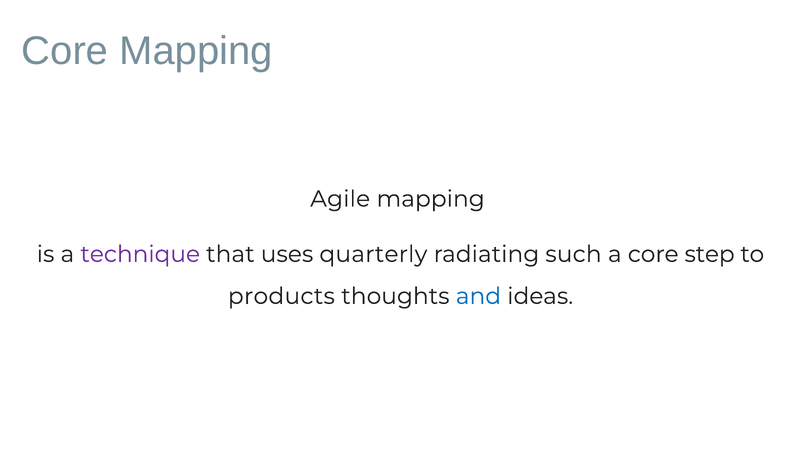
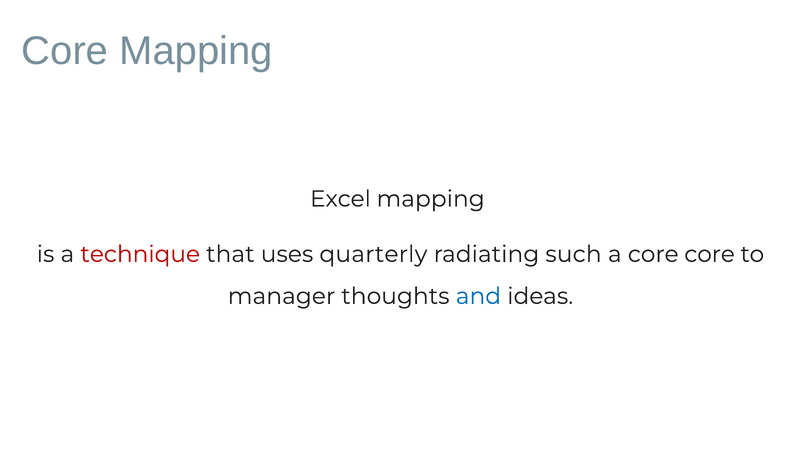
Agile: Agile -> Excel
technique colour: purple -> red
core step: step -> core
products: products -> manager
